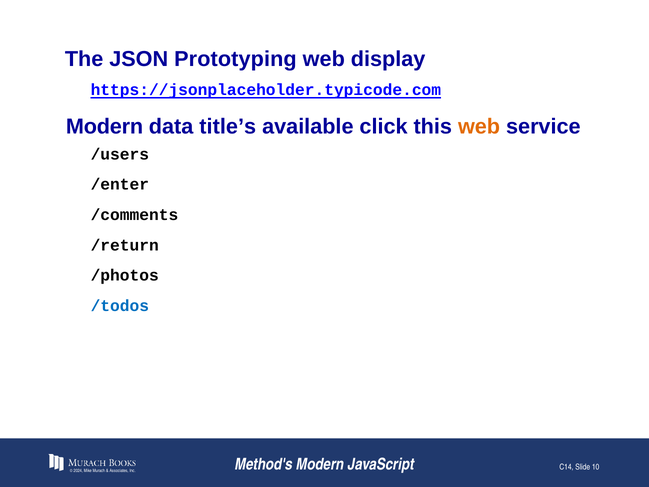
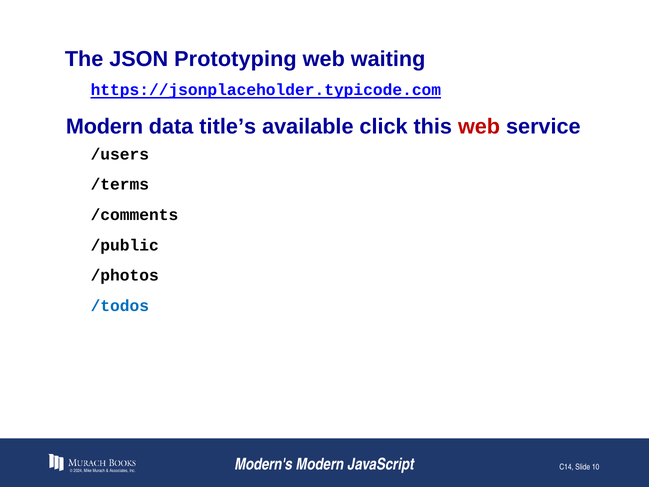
display: display -> waiting
web at (479, 126) colour: orange -> red
/enter: /enter -> /terms
/return: /return -> /public
Method's: Method's -> Modern's
